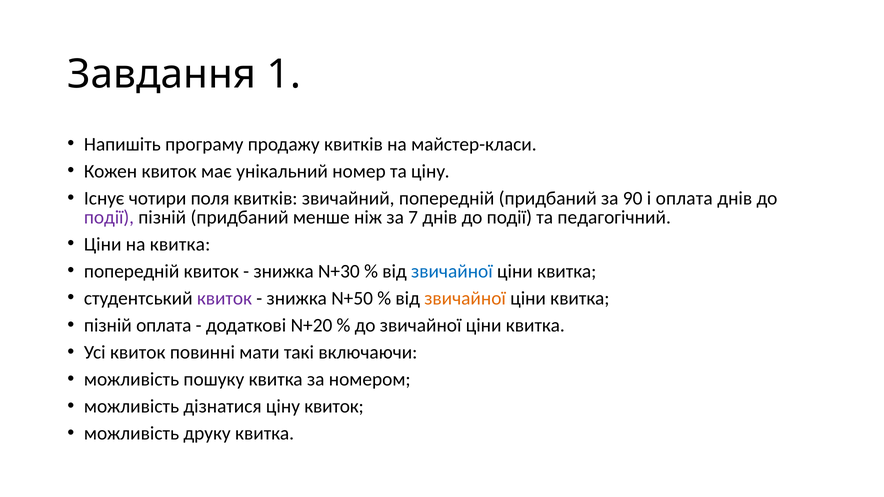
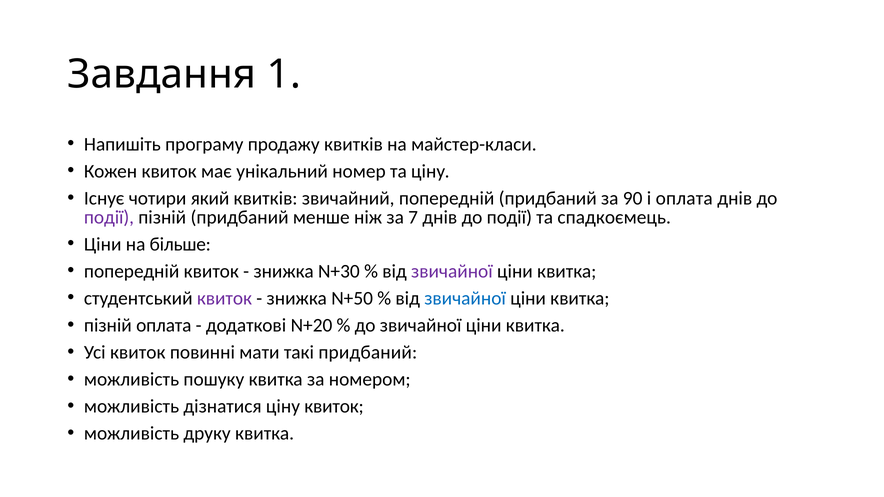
поля: поля -> який
педагогічний: педагогічний -> спадкоємець
на квитка: квитка -> більше
звичайної at (452, 271) colour: blue -> purple
звичайної at (465, 298) colour: orange -> blue
такі включаючи: включаючи -> придбаний
